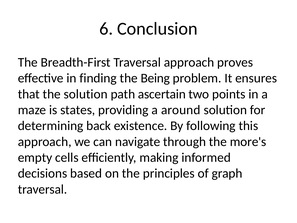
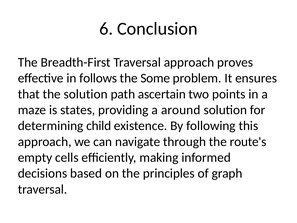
finding: finding -> follows
Being: Being -> Some
back: back -> child
more's: more's -> route's
